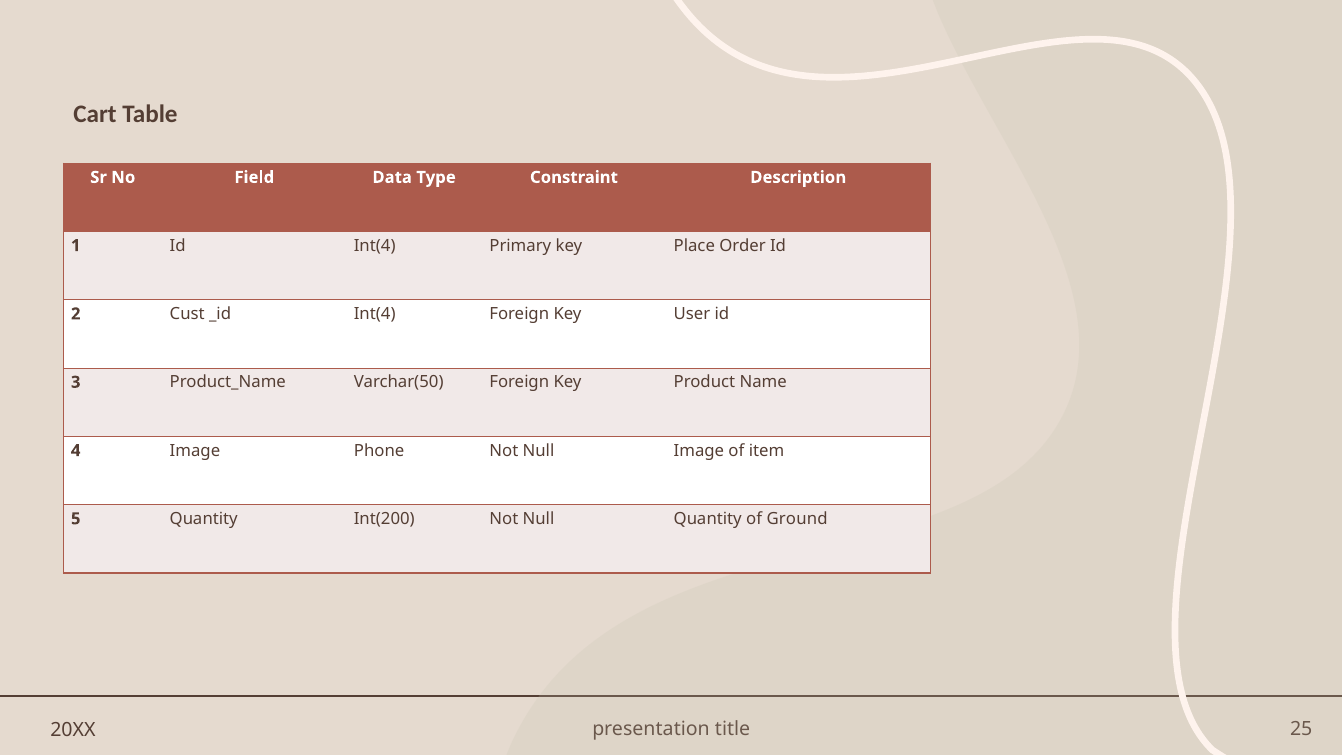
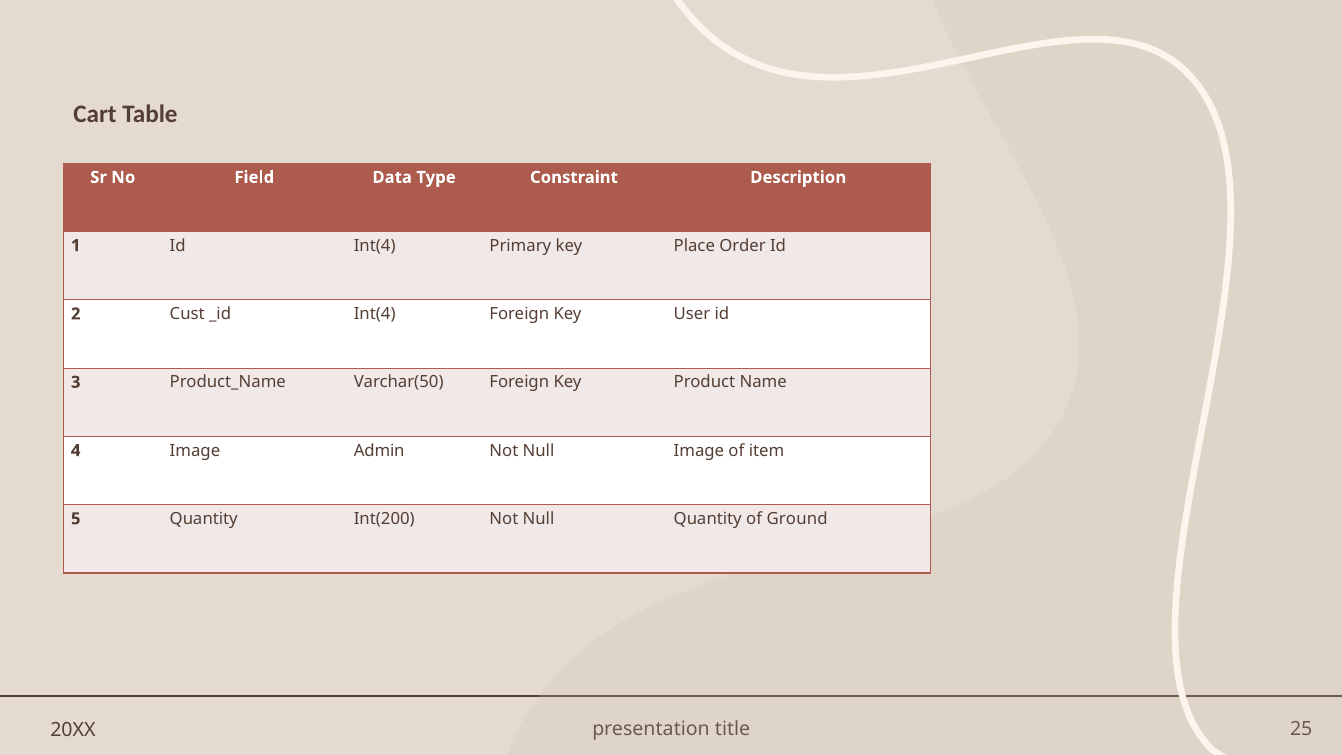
Phone: Phone -> Admin
